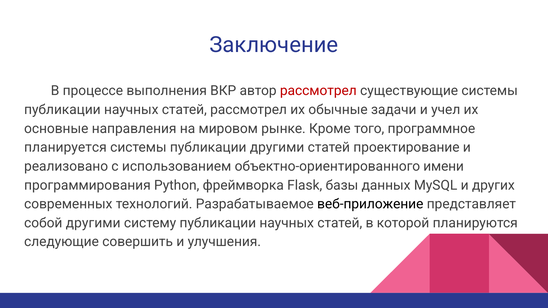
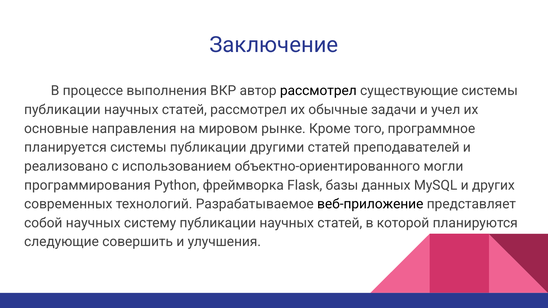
рассмотрел at (318, 91) colour: red -> black
проектирование: проектирование -> преподавателей
имени: имени -> могли
собой другими: другими -> научных
